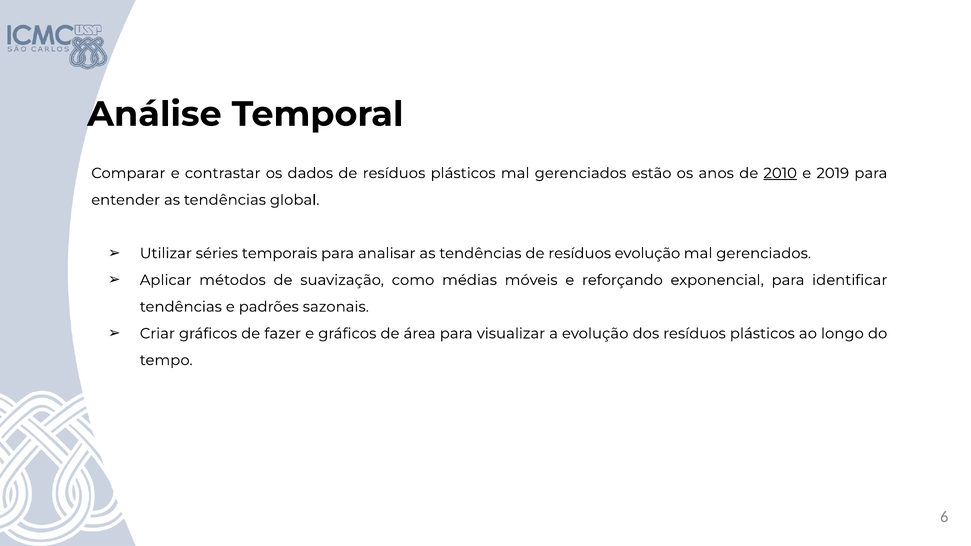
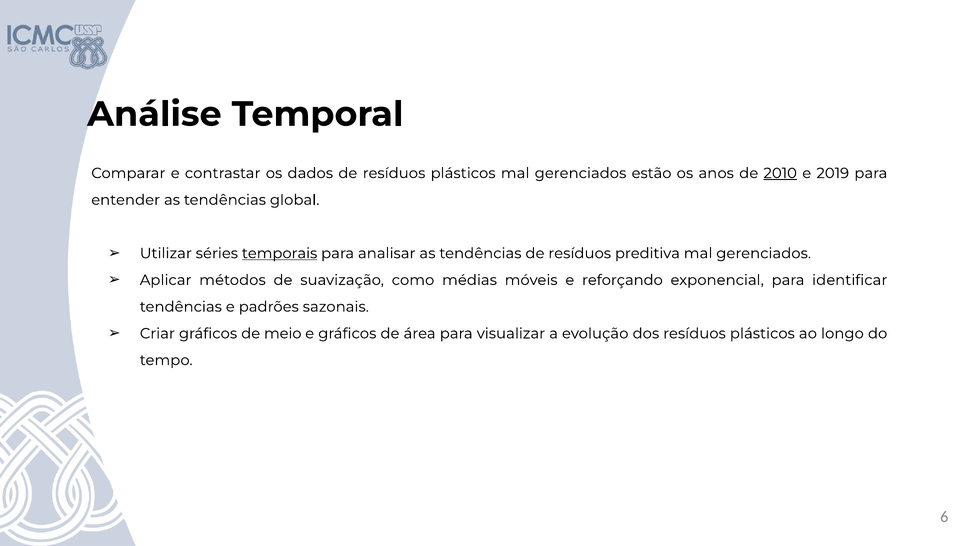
temporais underline: none -> present
resíduos evolução: evolução -> preditiva
fazer: fazer -> meio
